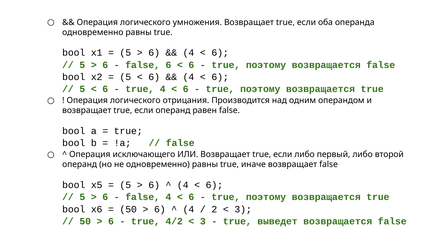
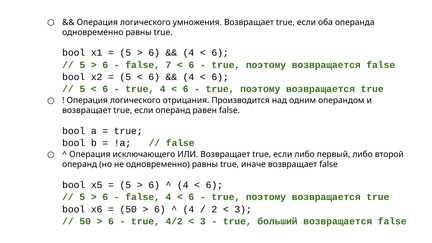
false 6: 6 -> 7
выведет: выведет -> больший
